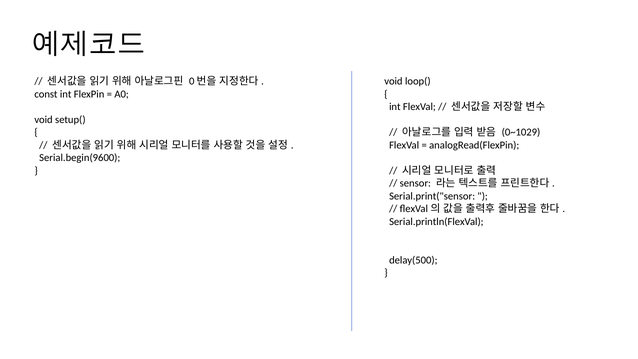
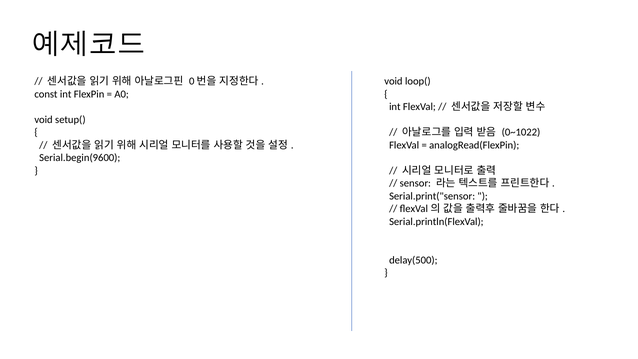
0~1029: 0~1029 -> 0~1022
